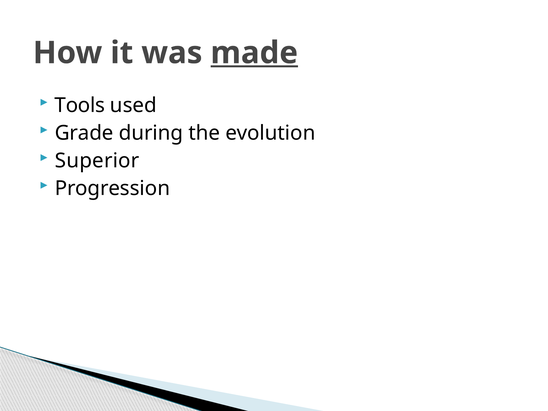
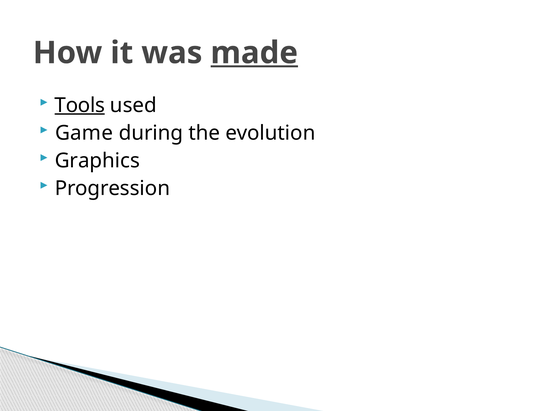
Tools underline: none -> present
Grade: Grade -> Game
Superior: Superior -> Graphics
